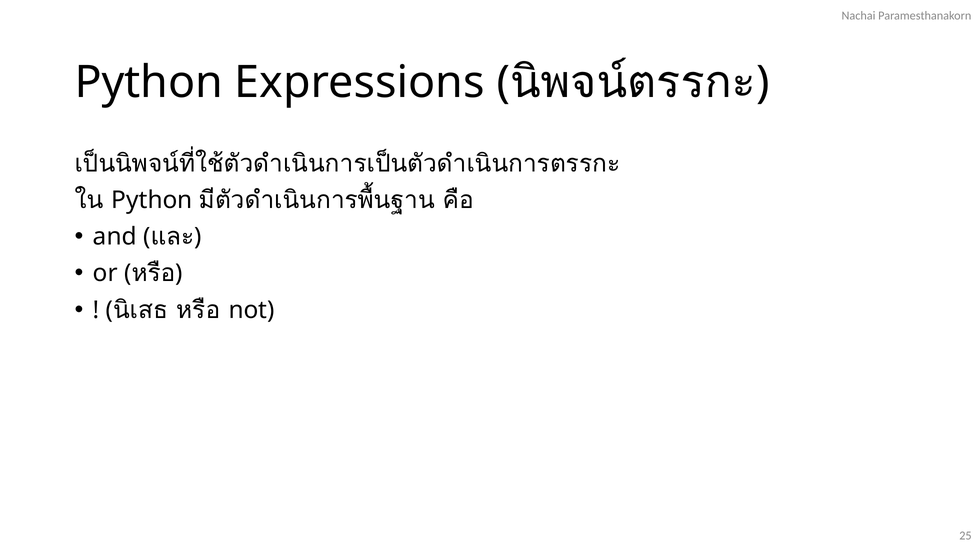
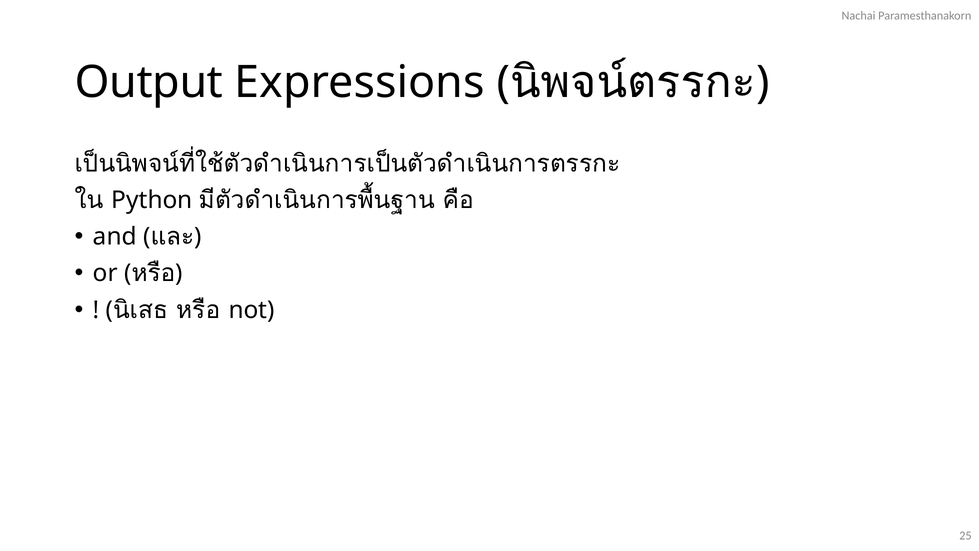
Python at (149, 82): Python -> Output
